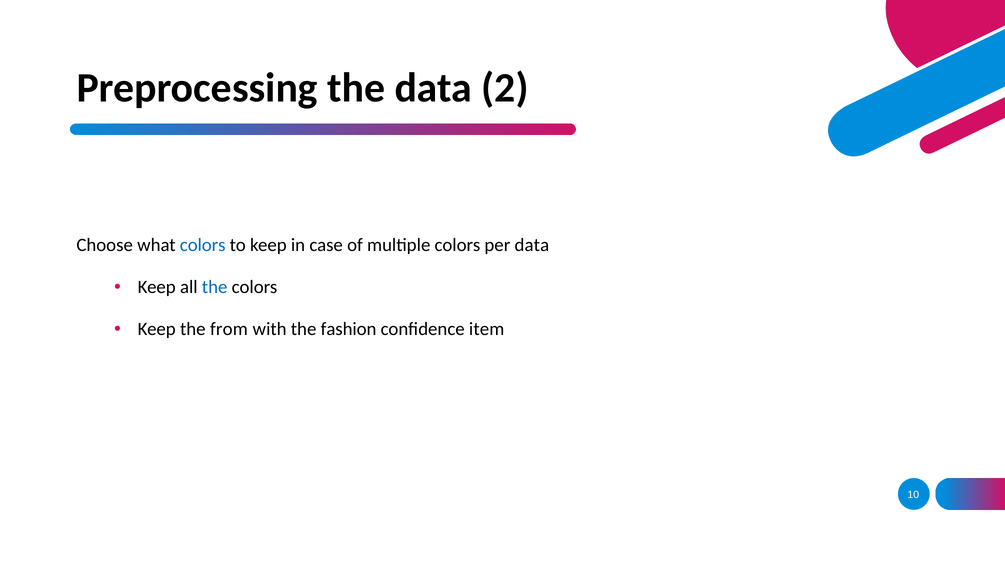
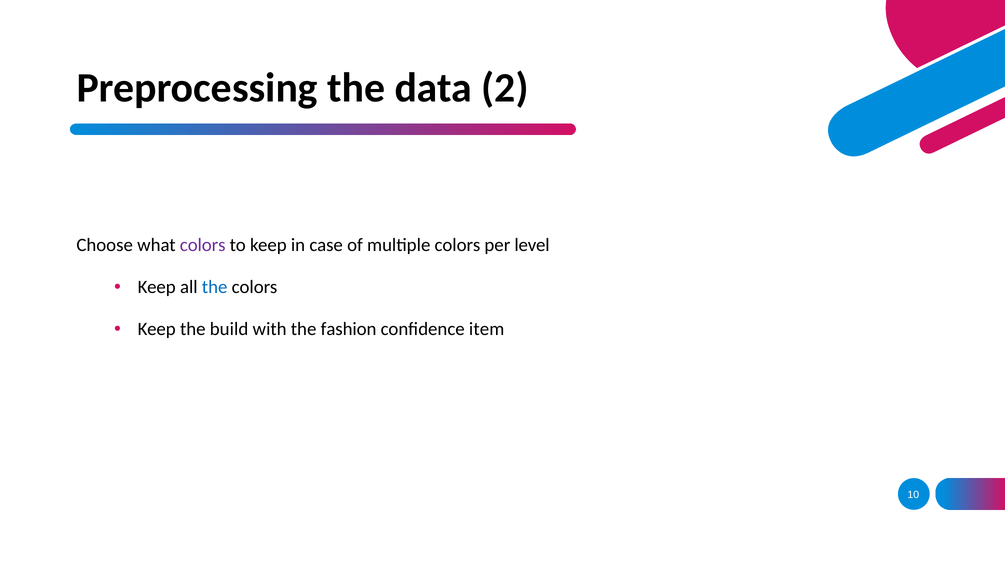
colors at (203, 245) colour: blue -> purple
per data: data -> level
from: from -> build
